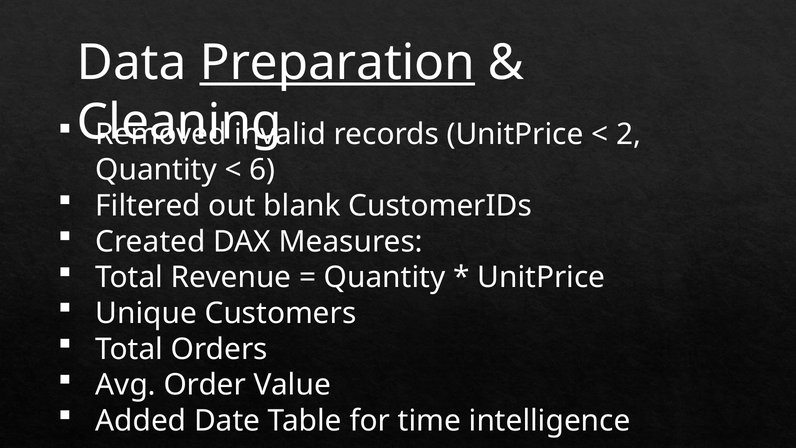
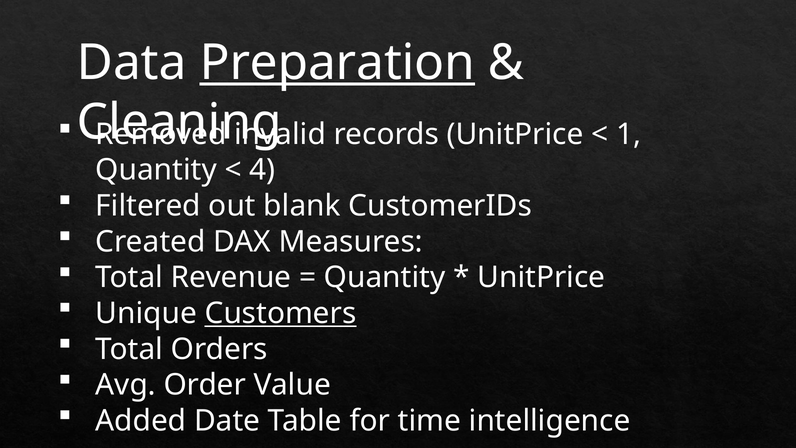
2: 2 -> 1
6: 6 -> 4
Customers underline: none -> present
